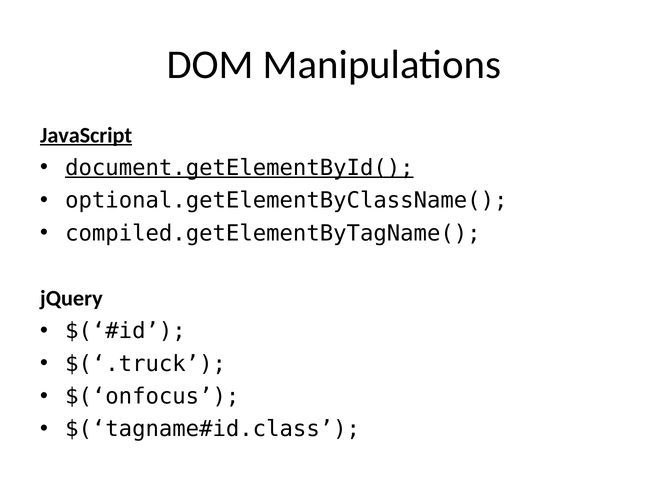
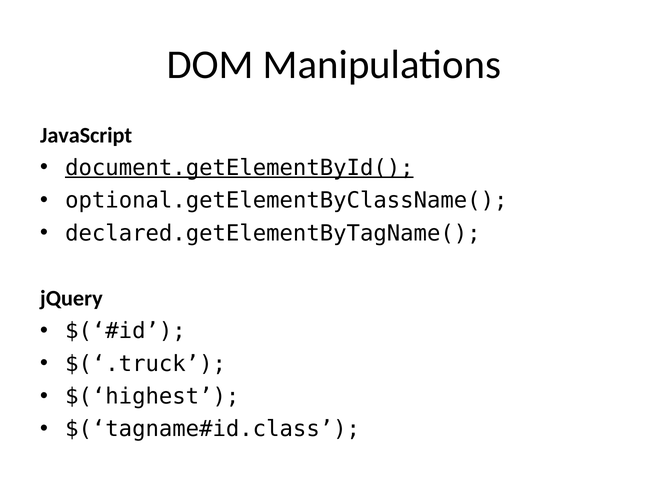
JavaScript underline: present -> none
compiled.getElementByTagName(: compiled.getElementByTagName( -> declared.getElementByTagName(
$(‘onfocus: $(‘onfocus -> $(‘highest
